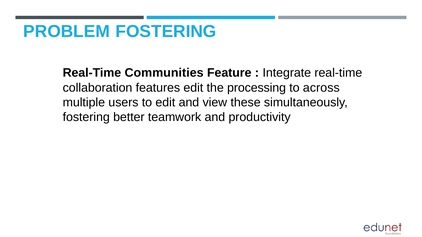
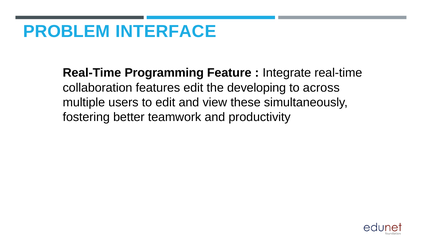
PROBLEM FOSTERING: FOSTERING -> INTERFACE
Communities: Communities -> Programming
processing: processing -> developing
